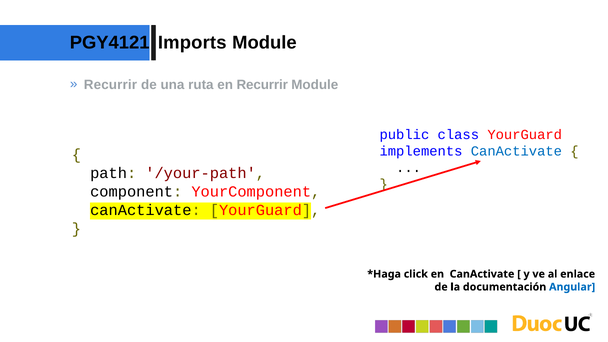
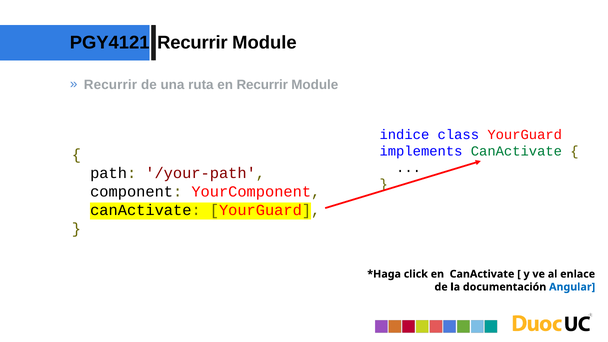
Imports at (192, 43): Imports -> Recurrir
public: public -> indice
CanActivate at (516, 151) colour: blue -> green
